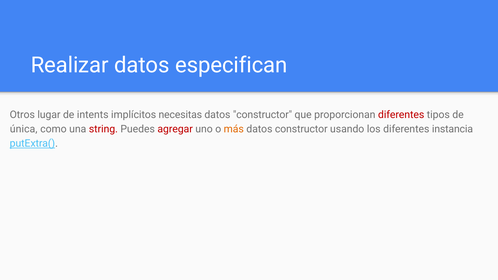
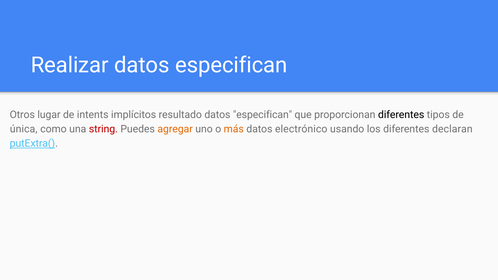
necesitas: necesitas -> resultado
constructor at (263, 115): constructor -> especifican
diferentes at (401, 115) colour: red -> black
agregar colour: red -> orange
constructor at (301, 129): constructor -> electrónico
instancia: instancia -> declaran
